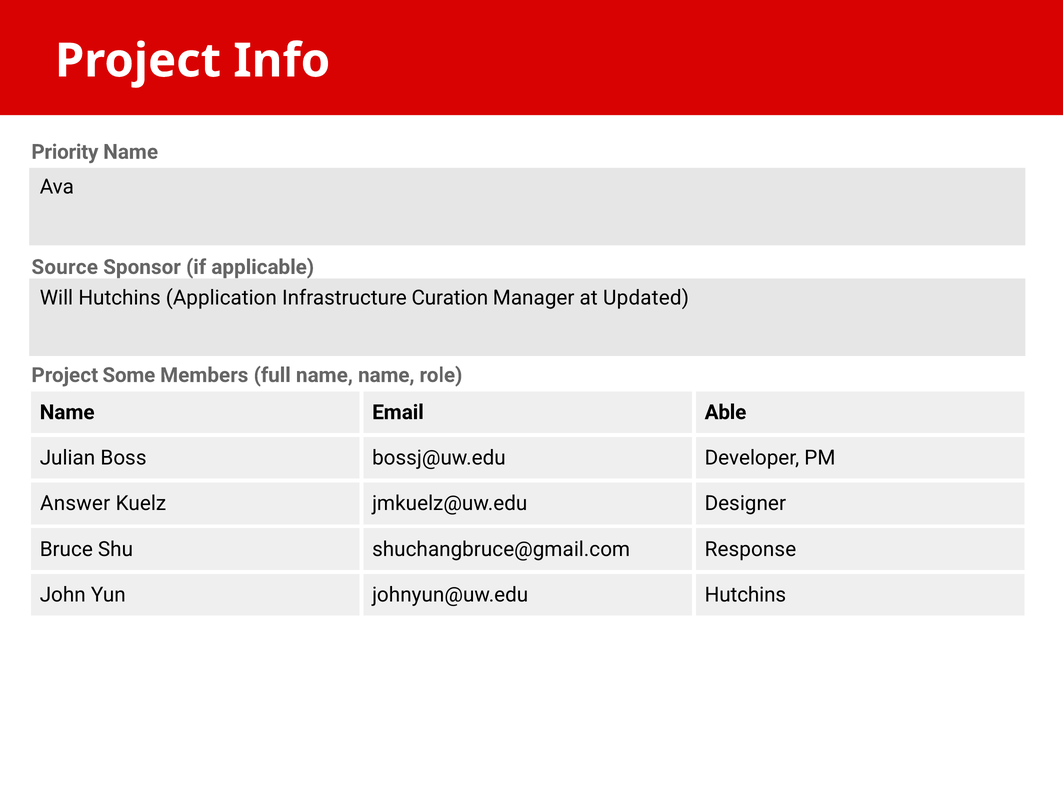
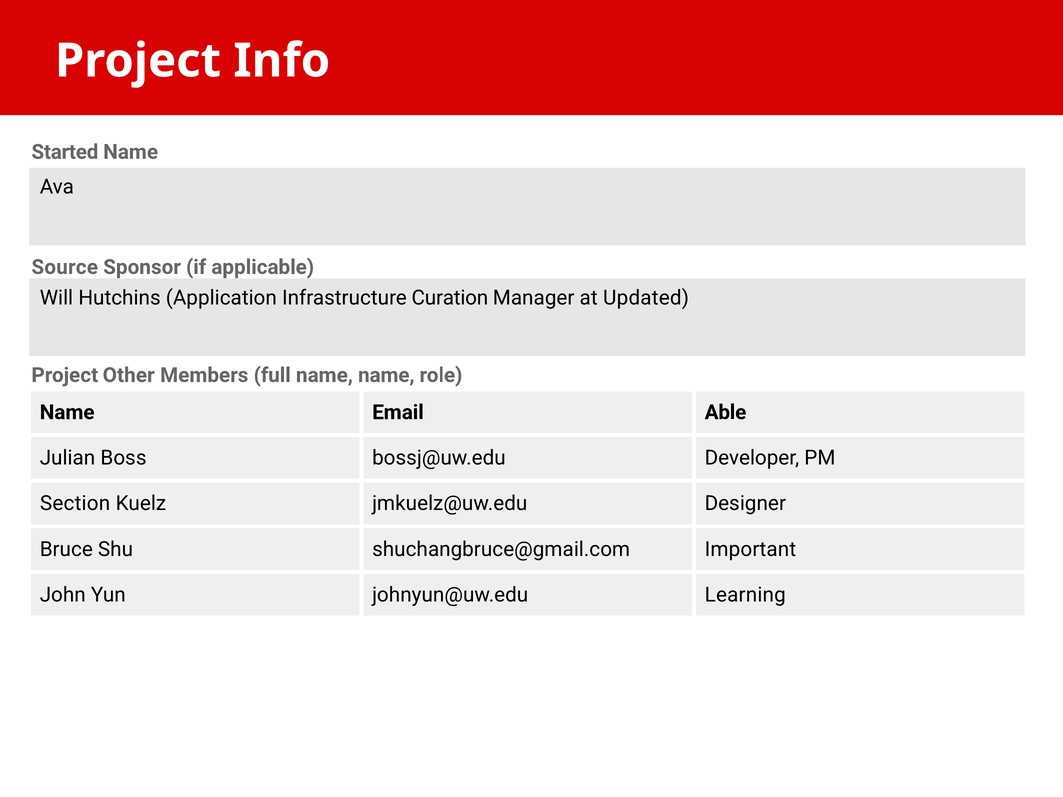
Priority: Priority -> Started
Some: Some -> Other
Answer: Answer -> Section
Response: Response -> Important
johnyun@uw.edu Hutchins: Hutchins -> Learning
